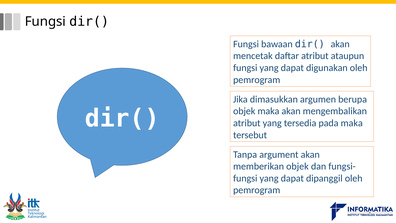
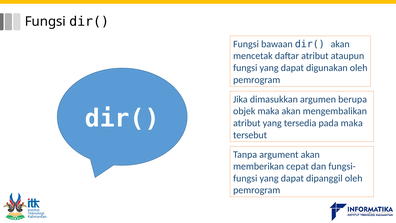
memberikan objek: objek -> cepat
